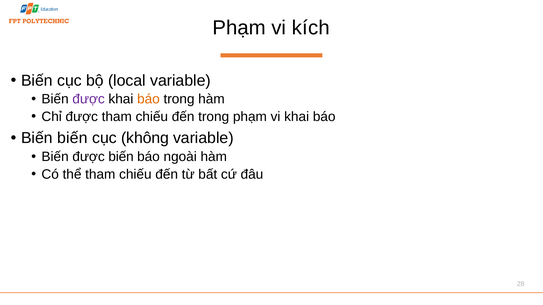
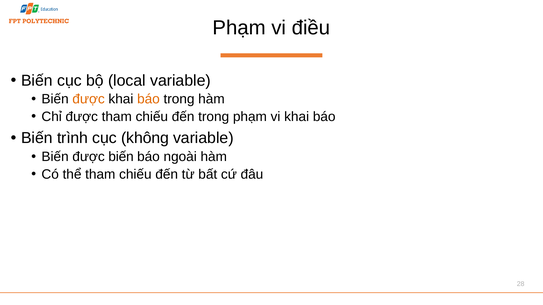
kích: kích -> điều
được at (89, 99) colour: purple -> orange
Biến biến: biến -> trình
